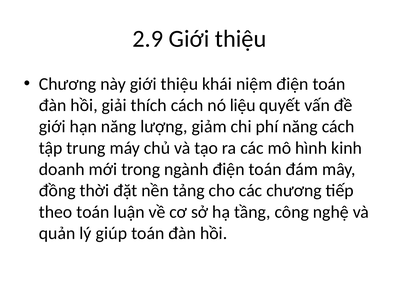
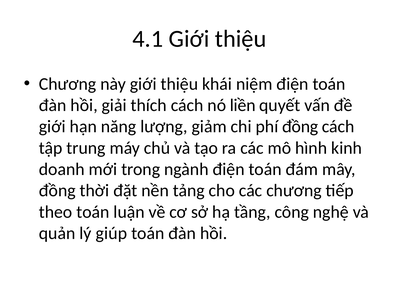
2.9: 2.9 -> 4.1
liệu: liệu -> liền
phí năng: năng -> đồng
